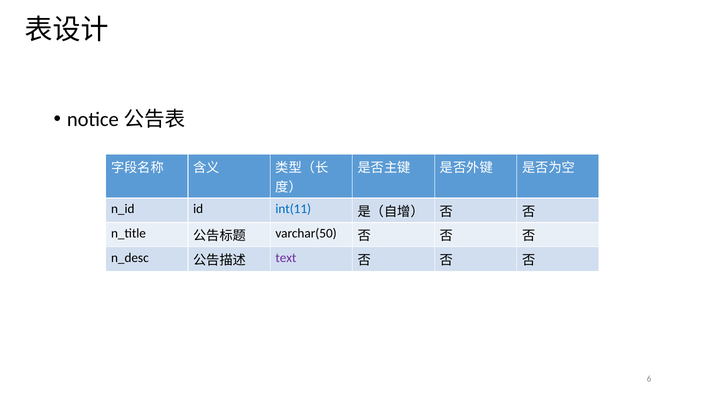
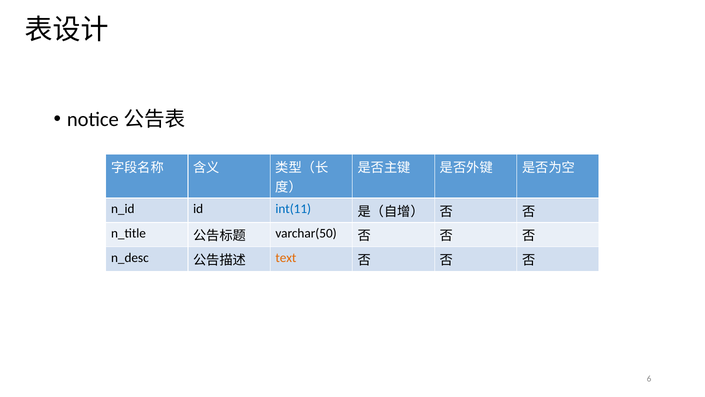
text colour: purple -> orange
